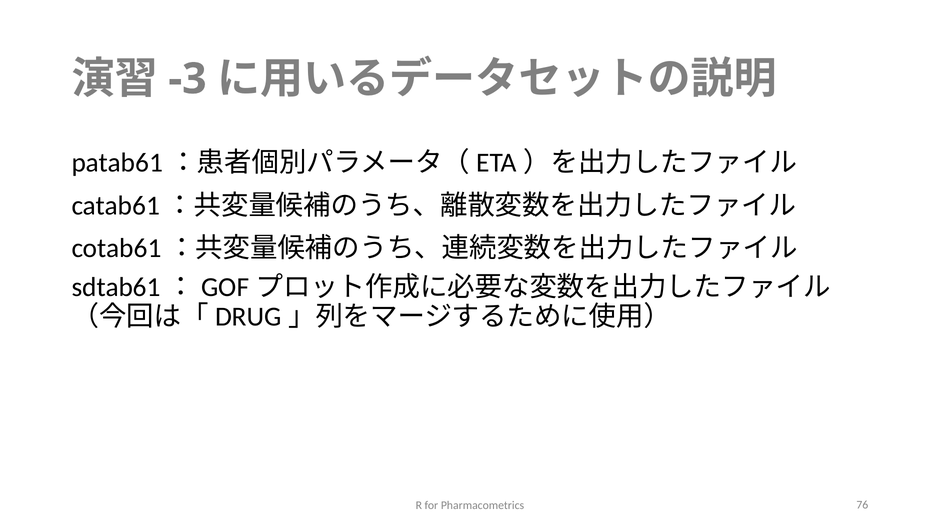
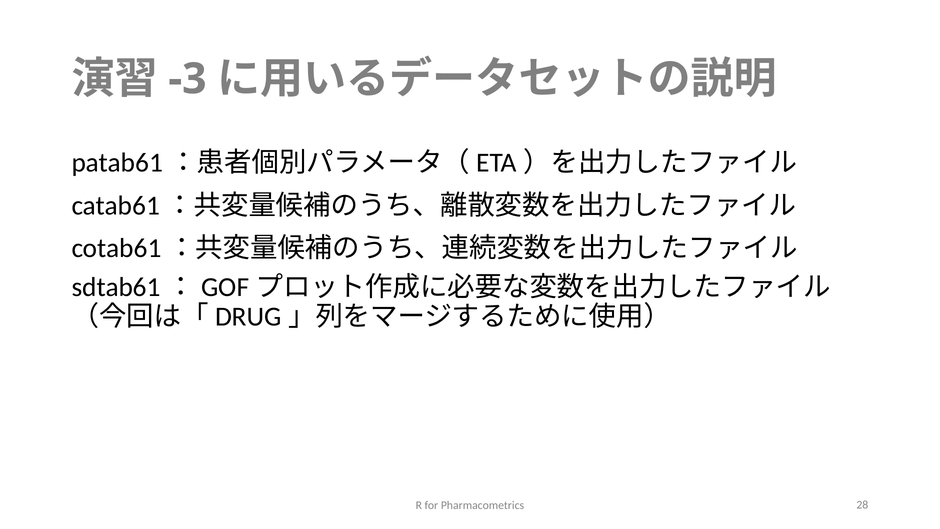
76: 76 -> 28
